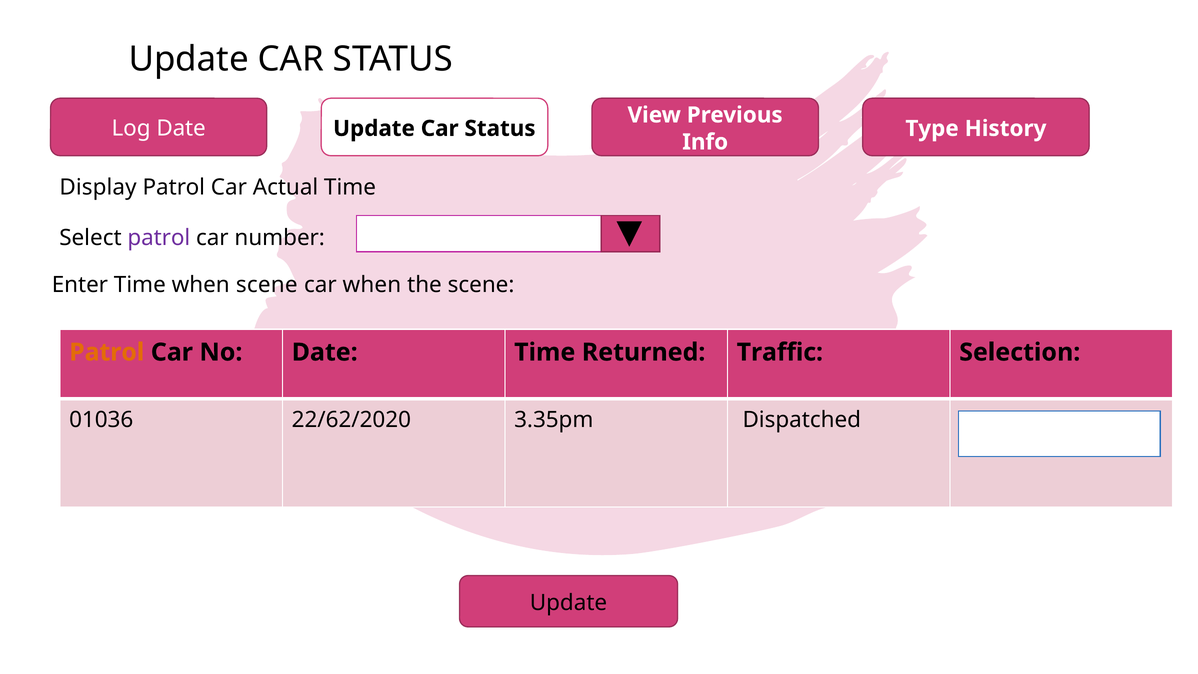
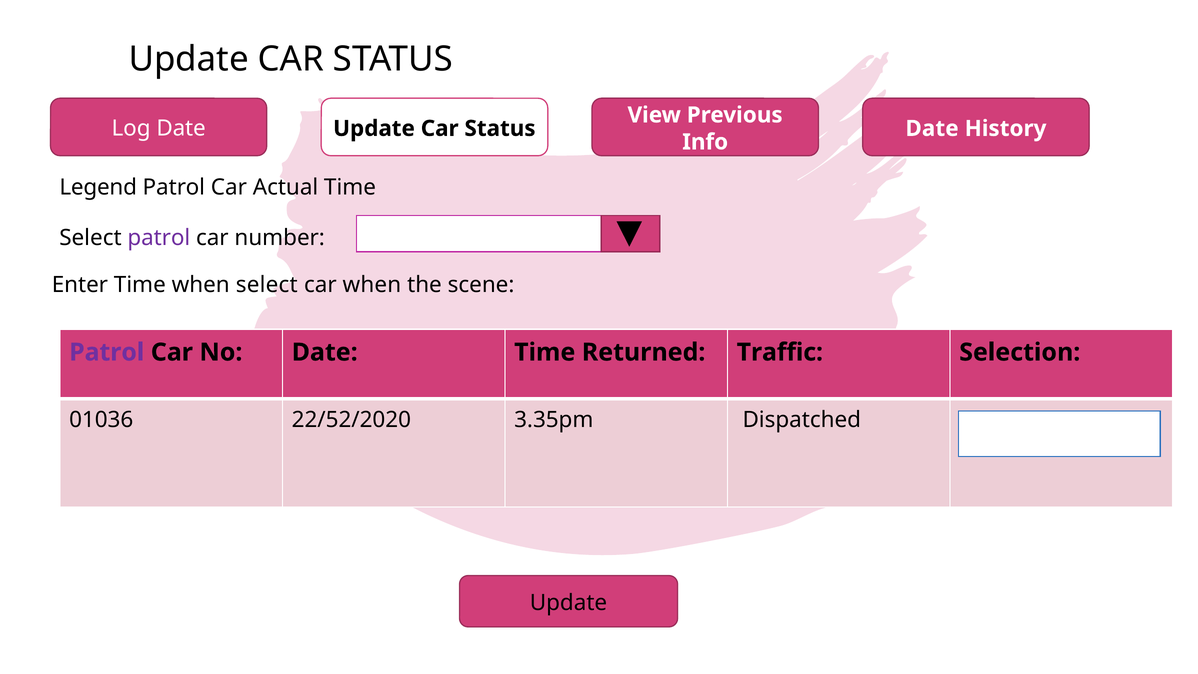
Type at (932, 128): Type -> Date
Display: Display -> Legend
when scene: scene -> select
Patrol at (107, 352) colour: orange -> purple
22/62/2020: 22/62/2020 -> 22/52/2020
